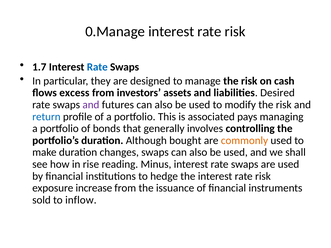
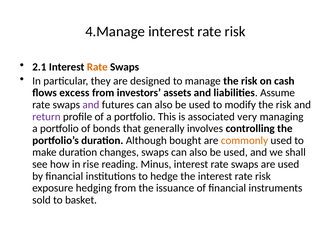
0.Manage: 0.Manage -> 4.Manage
1.7: 1.7 -> 2.1
Rate at (97, 67) colour: blue -> orange
Desired: Desired -> Assume
return colour: blue -> purple
pays: pays -> very
increase: increase -> hedging
inflow: inflow -> basket
